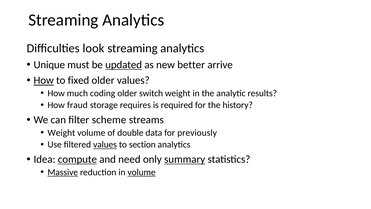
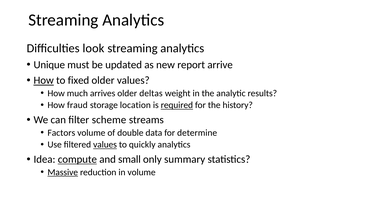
updated underline: present -> none
better: better -> report
coding: coding -> arrives
switch: switch -> deltas
requires: requires -> location
required underline: none -> present
Weight at (61, 133): Weight -> Factors
previously: previously -> determine
section: section -> quickly
need: need -> small
summary underline: present -> none
volume at (142, 172) underline: present -> none
